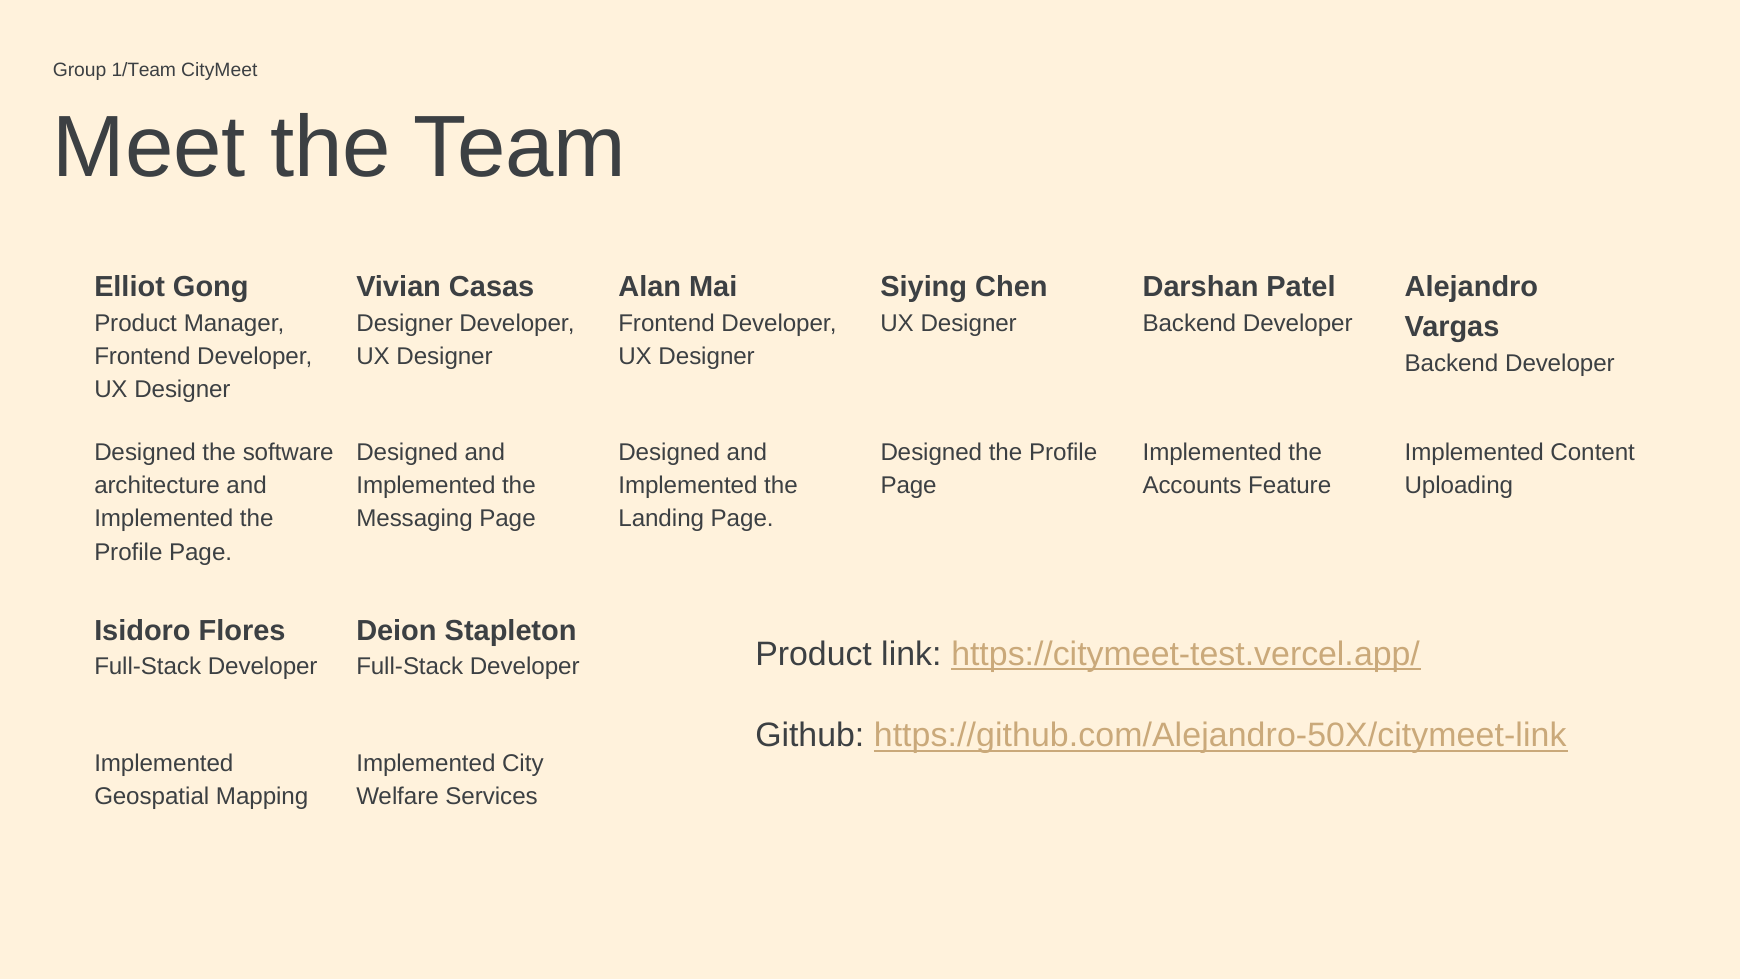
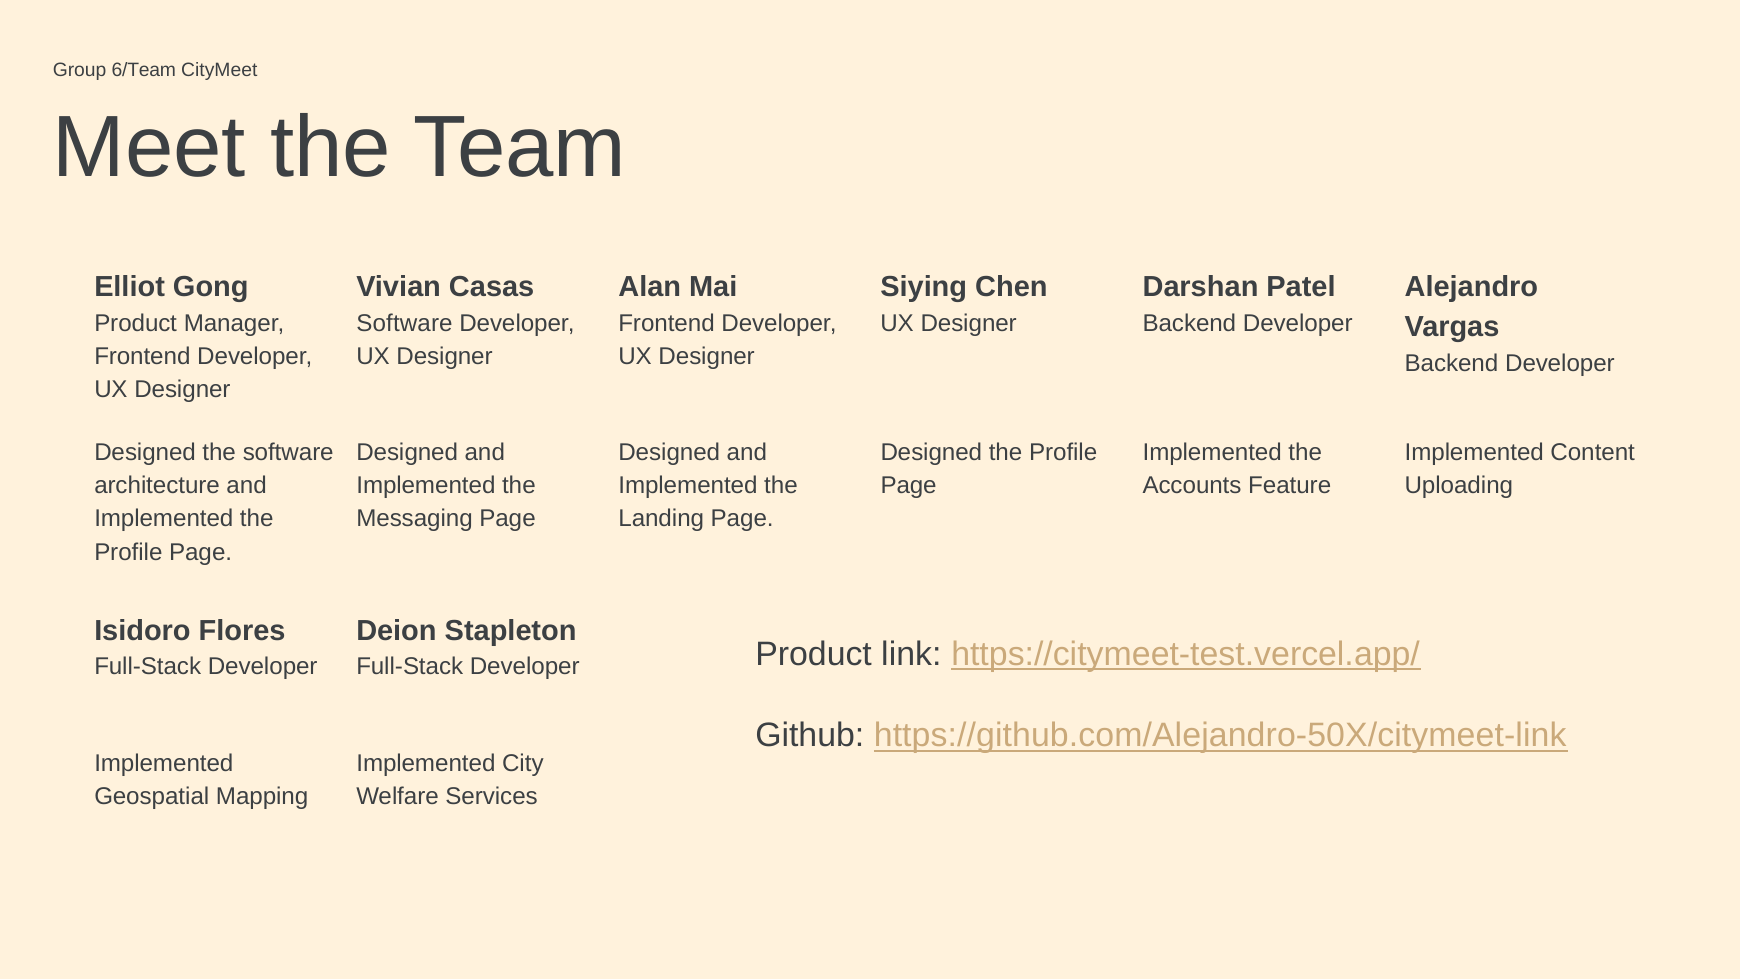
1/Team: 1/Team -> 6/Team
Designer at (405, 323): Designer -> Software
